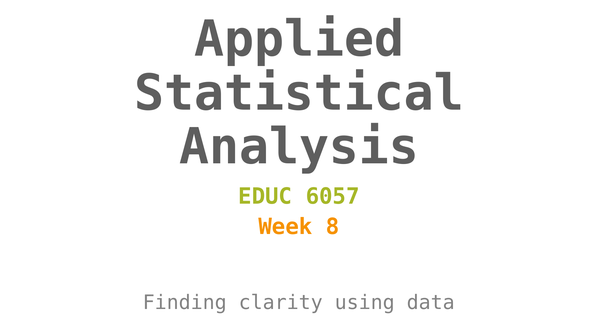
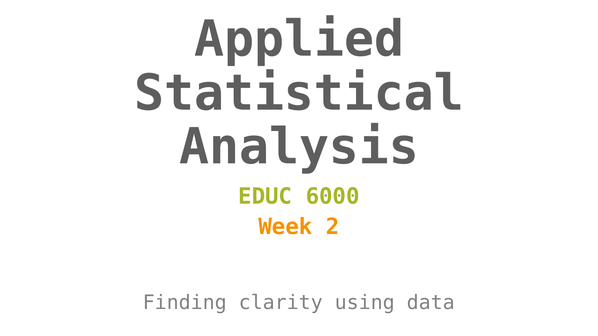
6057: 6057 -> 6000
8: 8 -> 2
